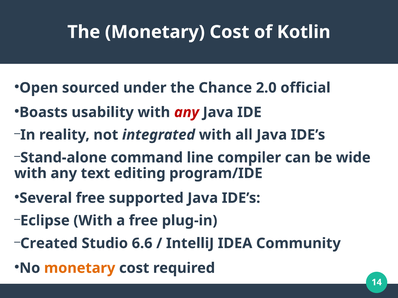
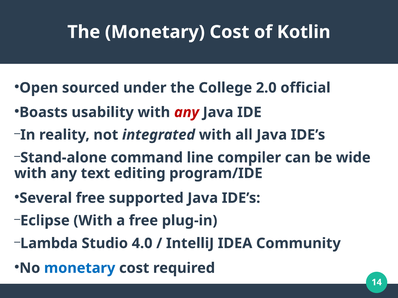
Chance: Chance -> College
Created: Created -> Lambda
6.6: 6.6 -> 4.0
monetary at (80, 268) colour: orange -> blue
